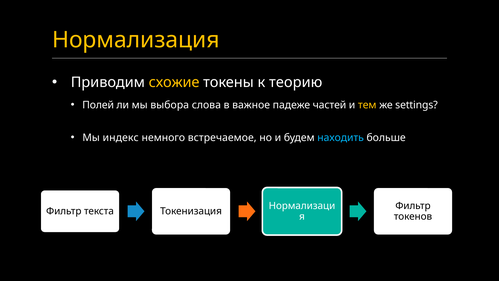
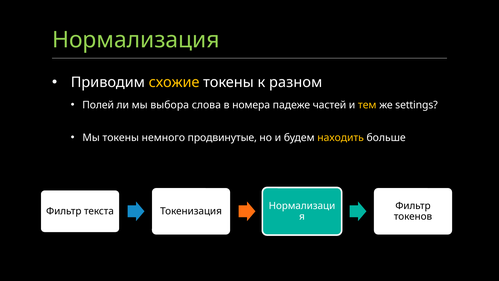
Нормализация colour: yellow -> light green
теорию: теорию -> разном
важное: важное -> номера
Мы индекс: индекс -> токены
встречаемое: встречаемое -> продвинутые
находить colour: light blue -> yellow
